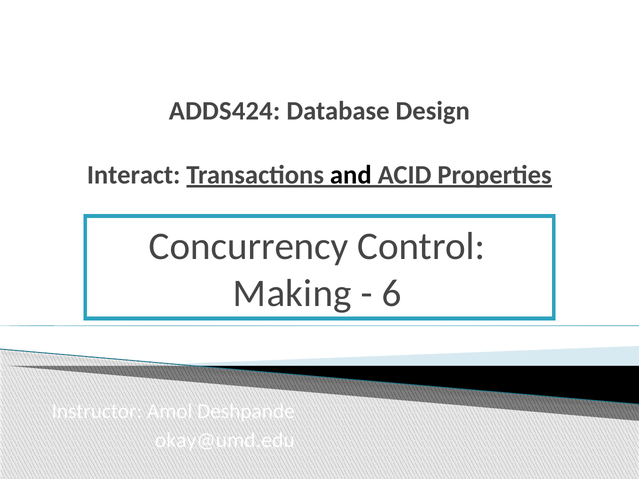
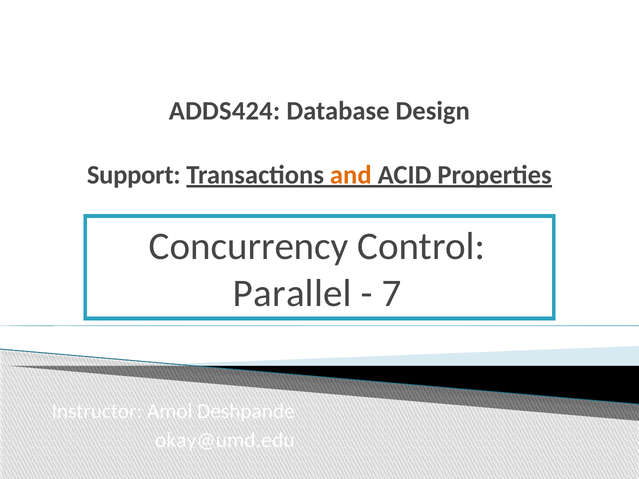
Interact: Interact -> Support
and colour: black -> orange
Making: Making -> Parallel
6: 6 -> 7
